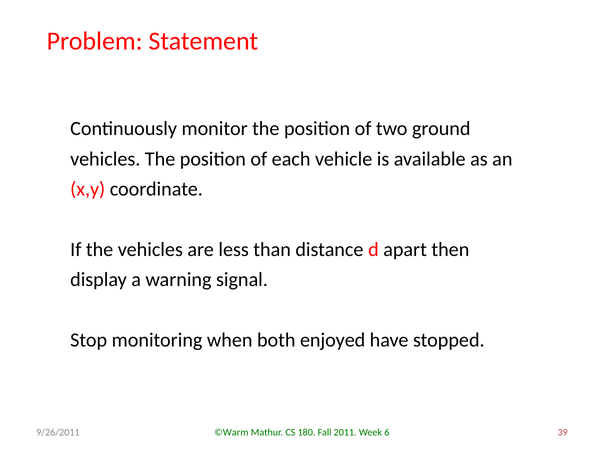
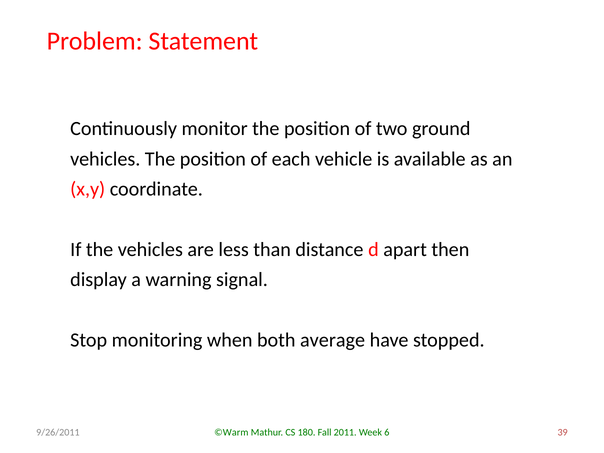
enjoyed: enjoyed -> average
